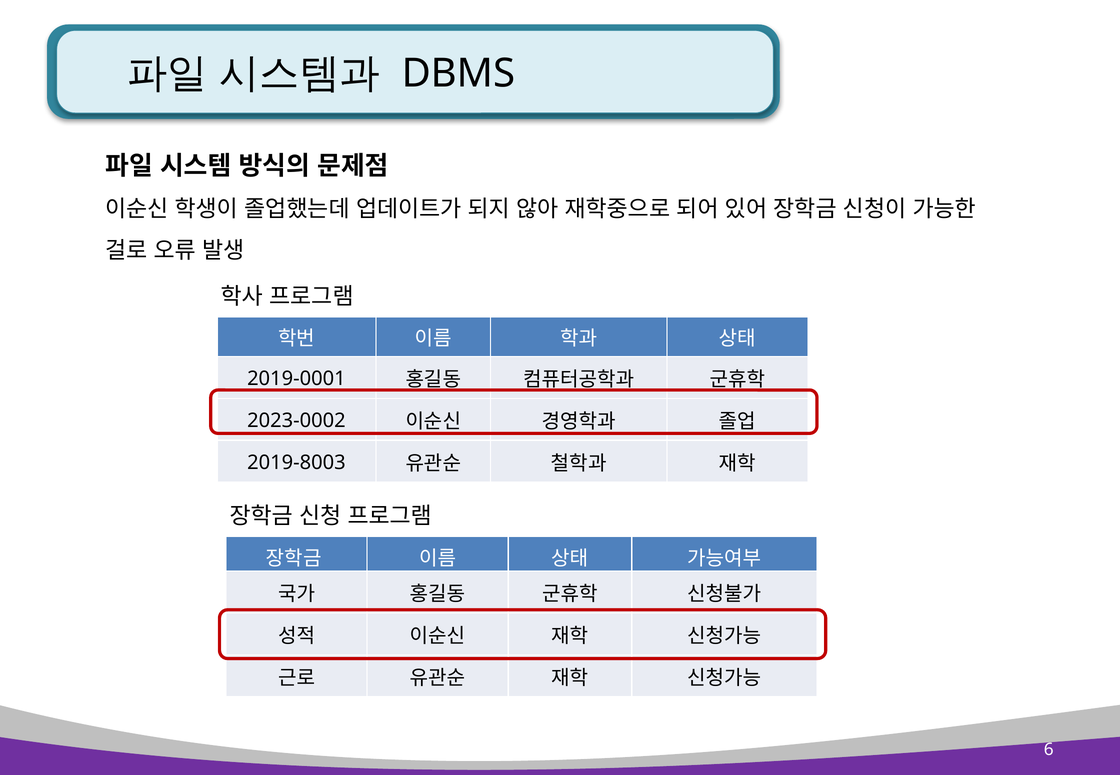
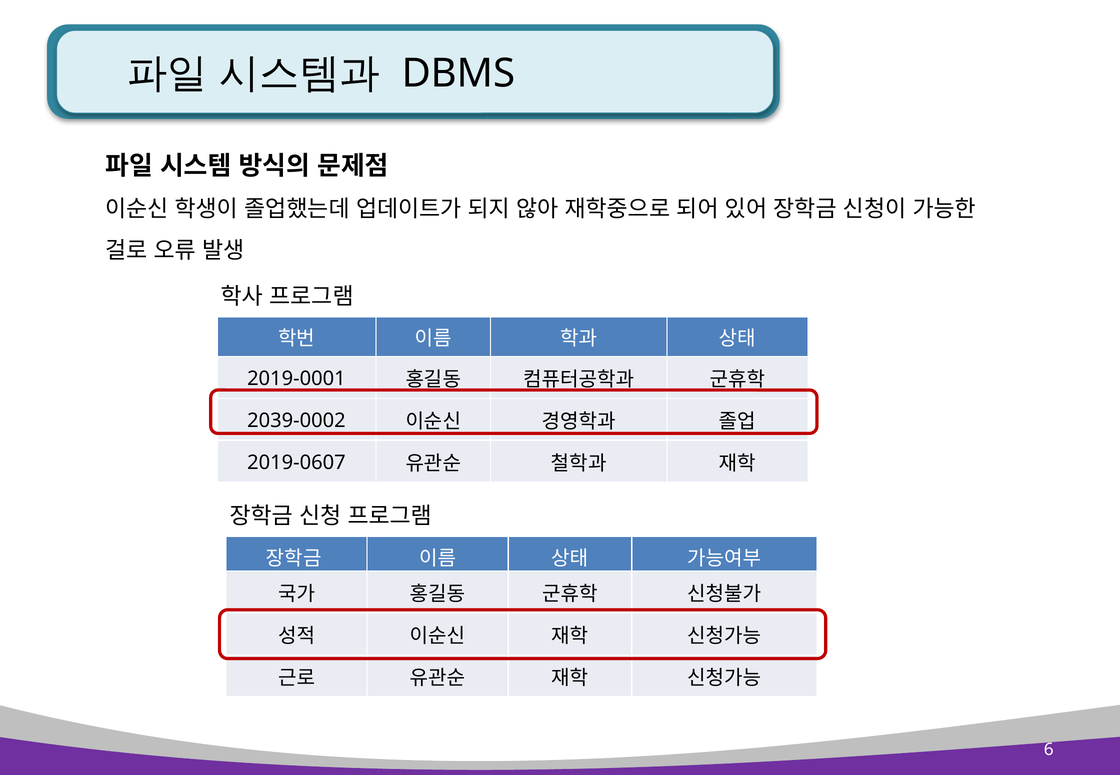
2023-0002: 2023-0002 -> 2039-0002
2019-8003: 2019-8003 -> 2019-0607
